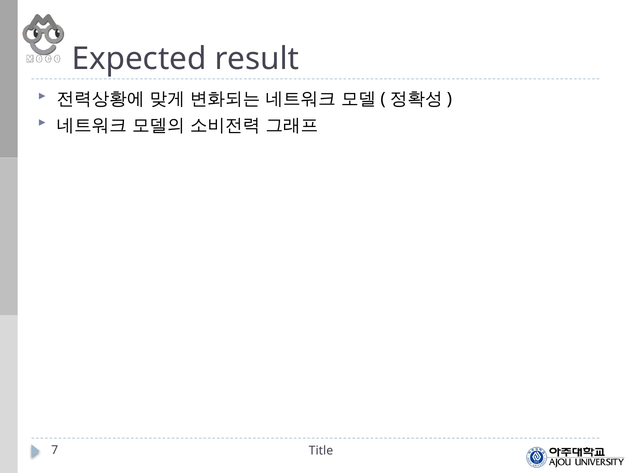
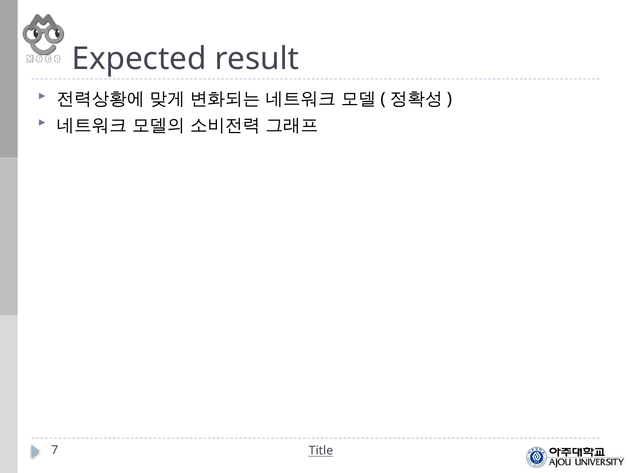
Title underline: none -> present
